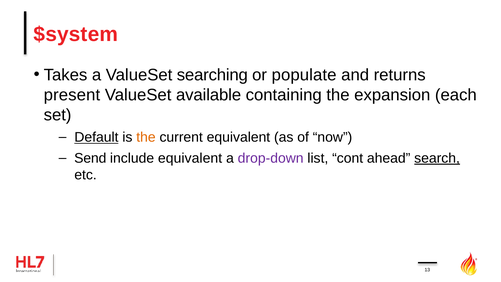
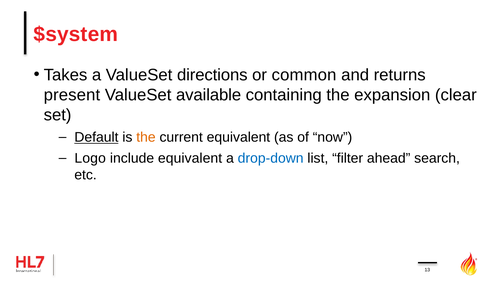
searching: searching -> directions
populate: populate -> common
each: each -> clear
Send: Send -> Logo
drop-down colour: purple -> blue
cont: cont -> filter
search underline: present -> none
